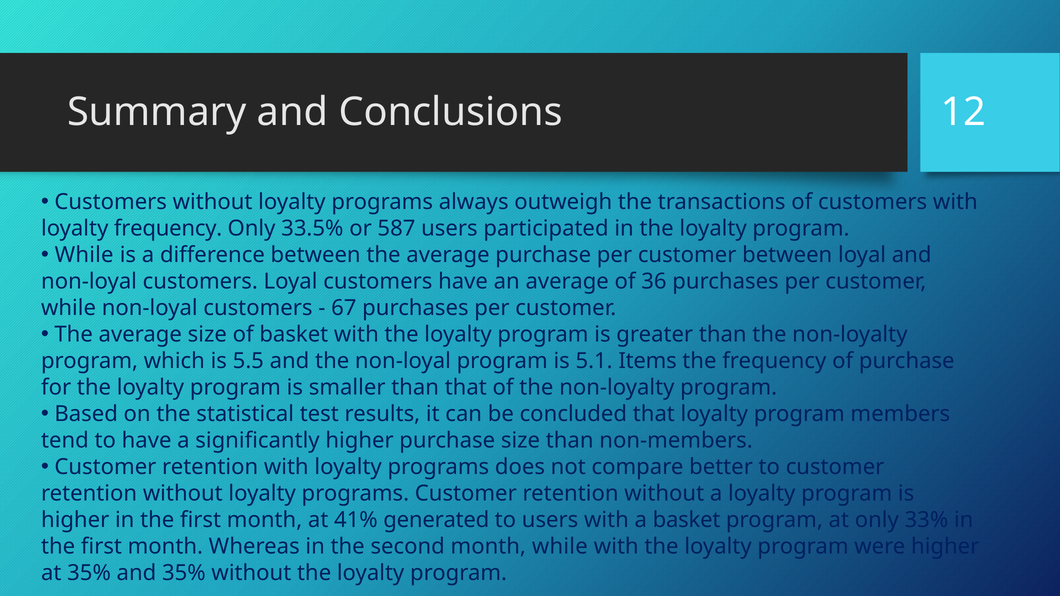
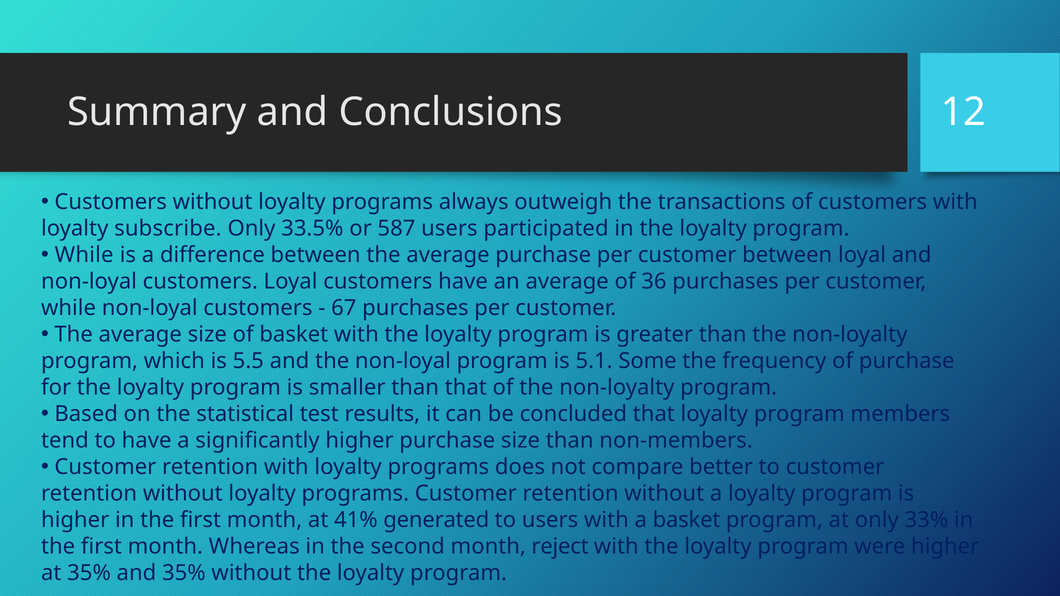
loyalty frequency: frequency -> subscribe
Items: Items -> Some
month while: while -> reject
